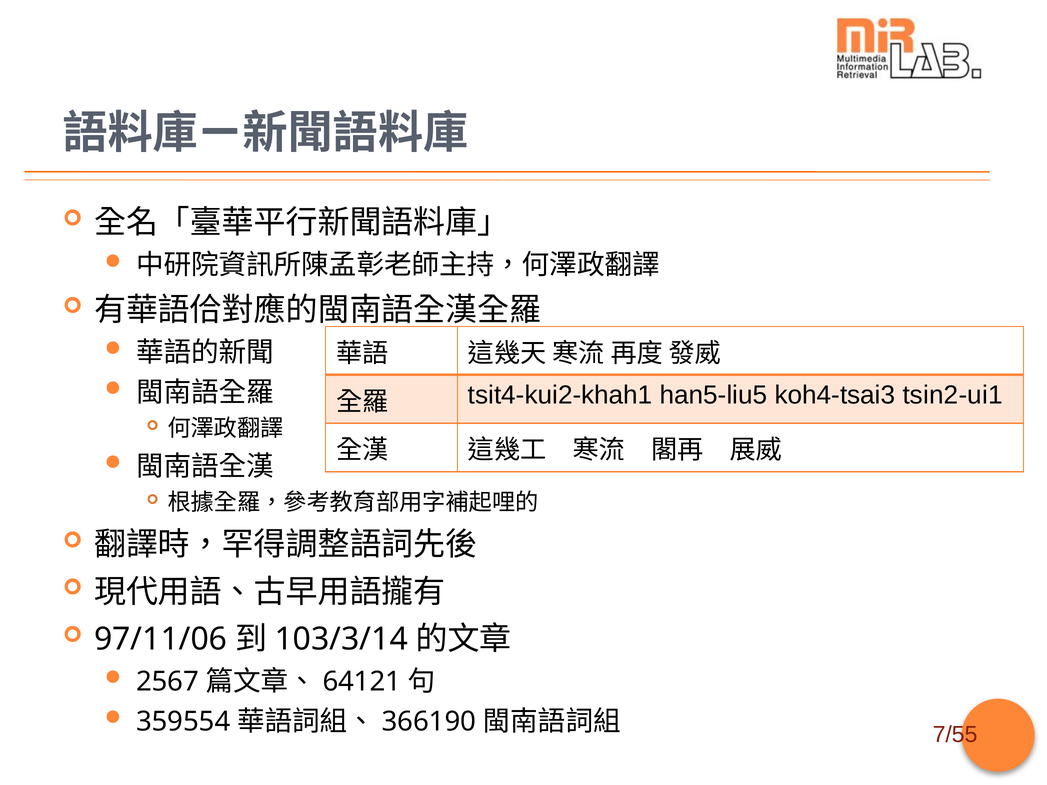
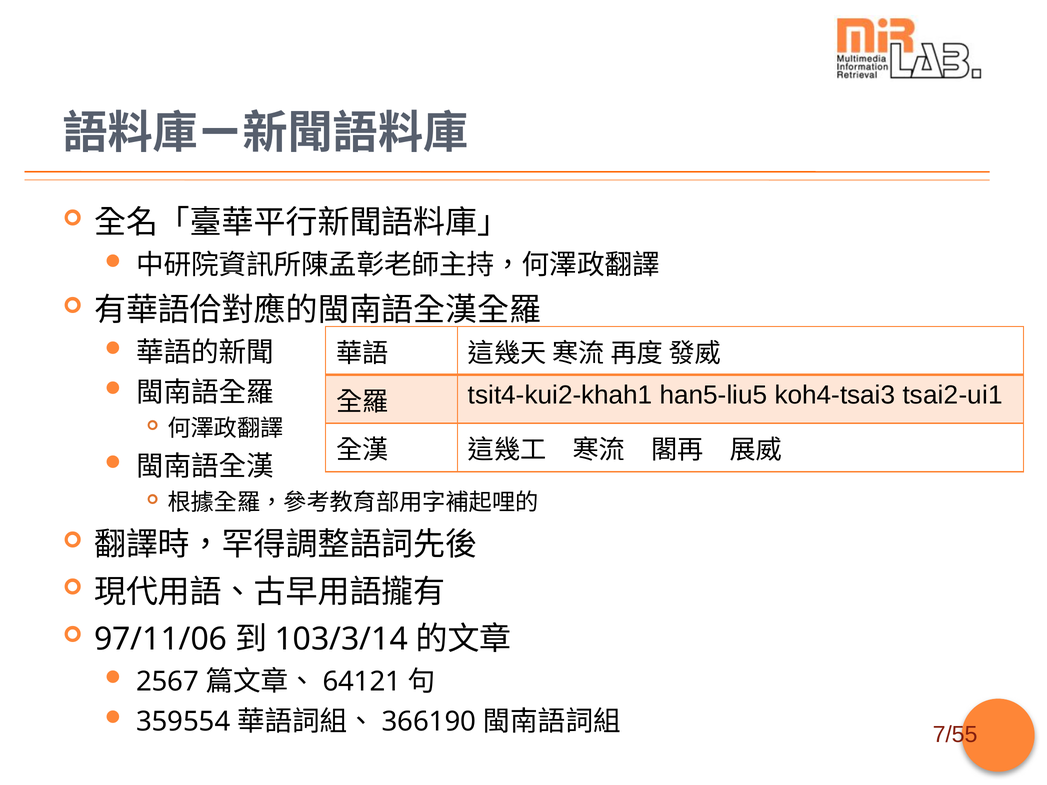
tsin2-ui1: tsin2-ui1 -> tsai2-ui1
